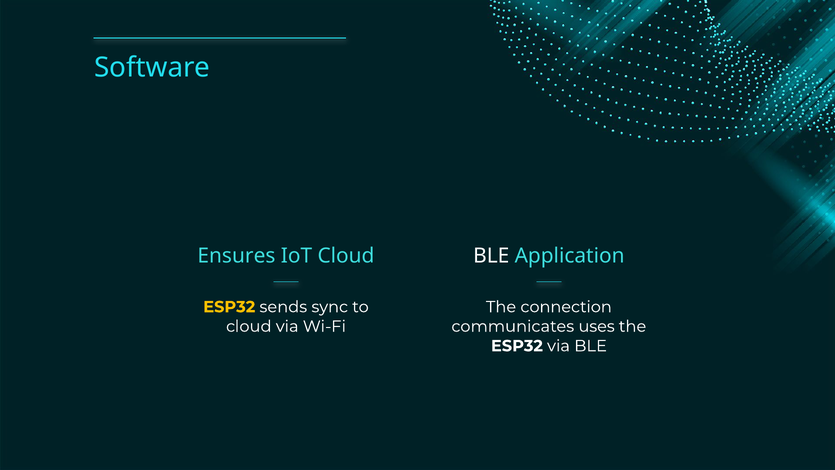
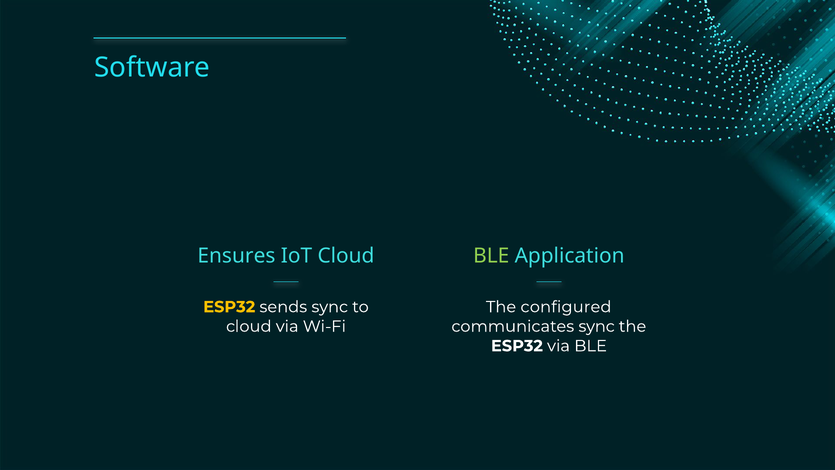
BLE at (491, 256) colour: white -> light green
connection: connection -> configured
communicates uses: uses -> sync
